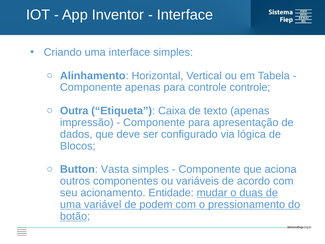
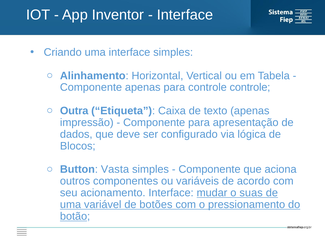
acionamento Entidade: Entidade -> Interface
duas: duas -> suas
podem: podem -> botões
